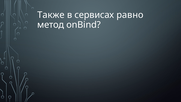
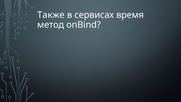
равно: равно -> время
